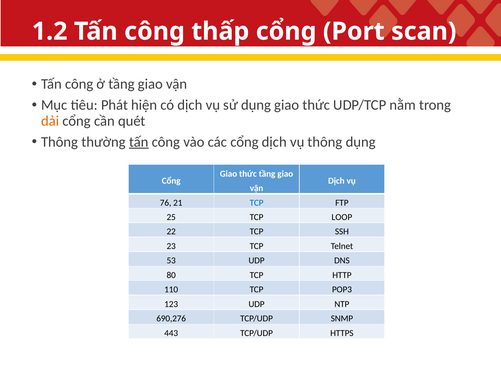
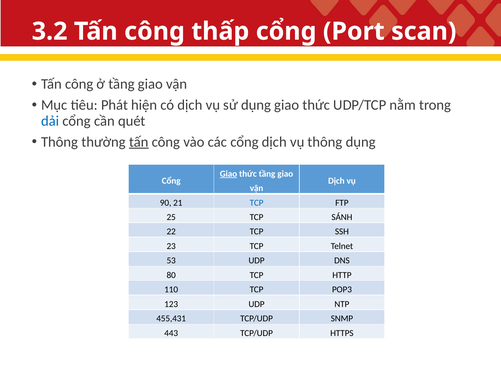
1.2: 1.2 -> 3.2
dải colour: orange -> blue
Giao at (228, 174) underline: none -> present
76: 76 -> 90
LOOP: LOOP -> SÁNH
690,276: 690,276 -> 455,431
